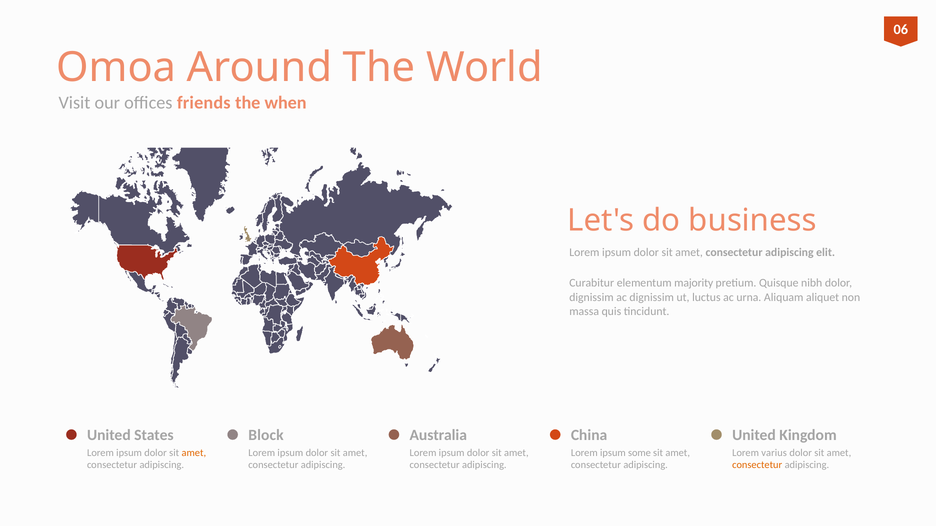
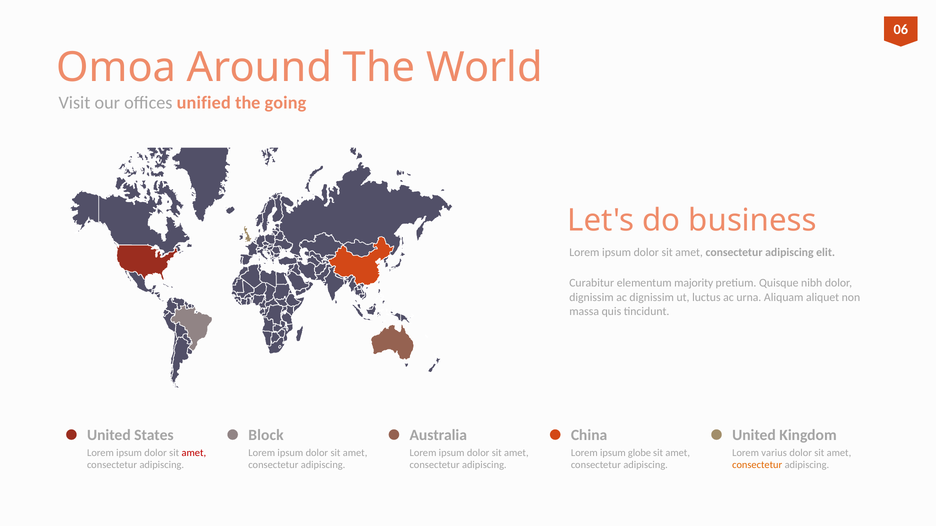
friends: friends -> unified
when: when -> going
amet at (194, 453) colour: orange -> red
some: some -> globe
